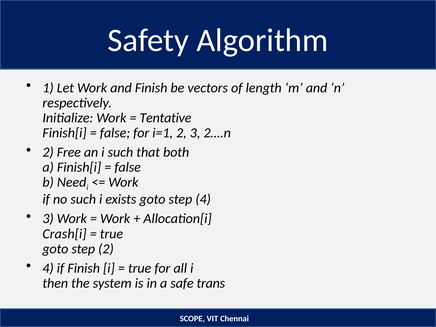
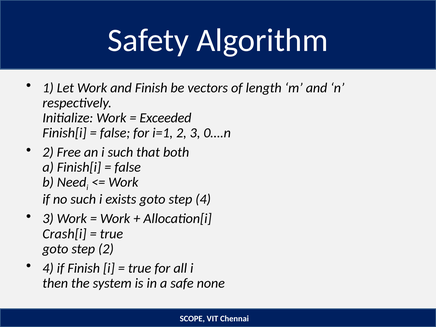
Tentative: Tentative -> Exceeded
2….n: 2….n -> 0….n
trans: trans -> none
